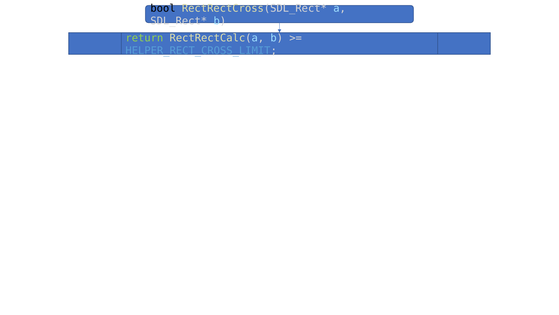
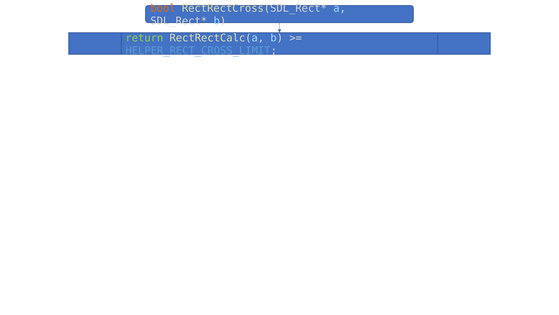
bool colour: black -> orange
